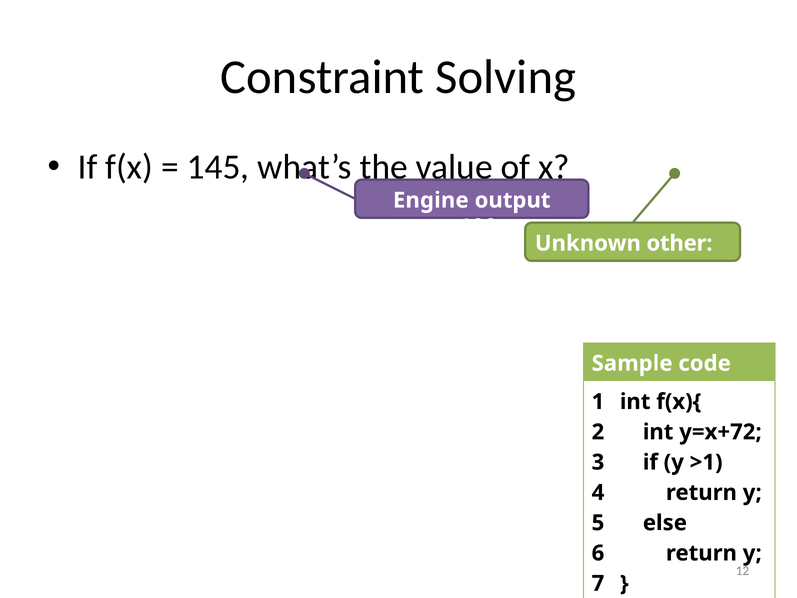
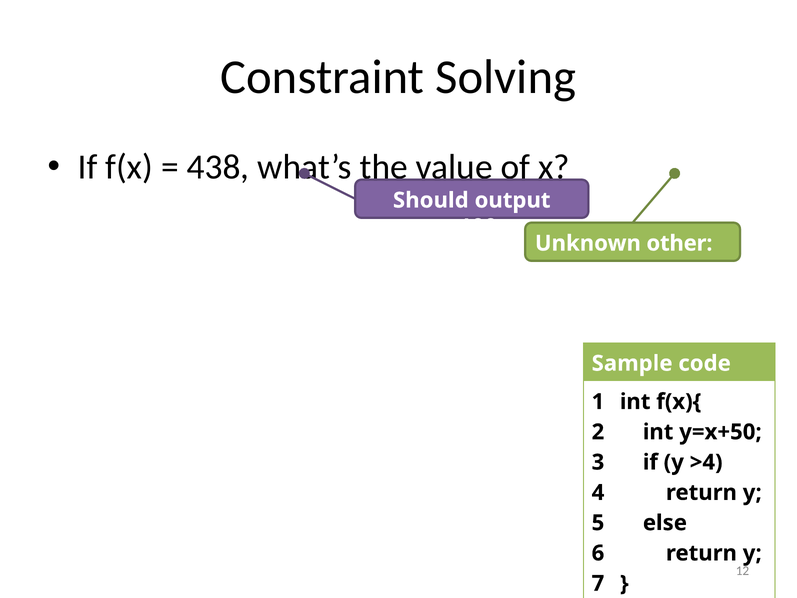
145: 145 -> 438
Engine: Engine -> Should
y=x+72: y=x+72 -> y=x+50
>1: >1 -> >4
